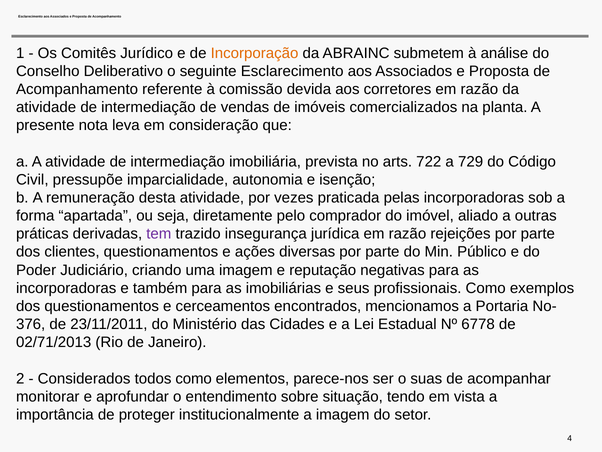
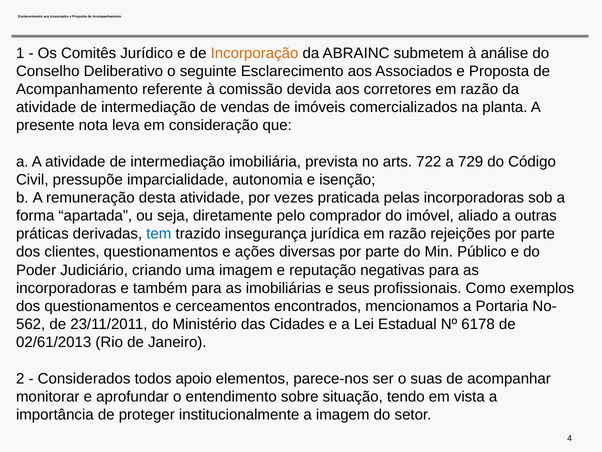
tem colour: purple -> blue
376: 376 -> 562
6778: 6778 -> 6178
02/71/2013: 02/71/2013 -> 02/61/2013
todos como: como -> apoio
